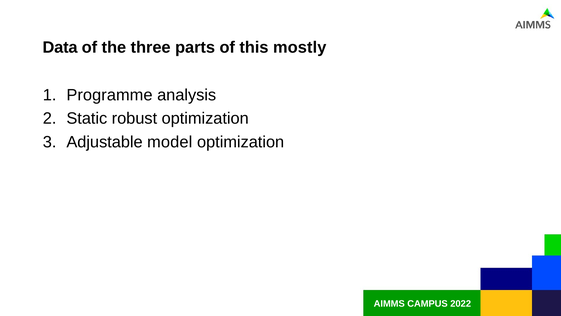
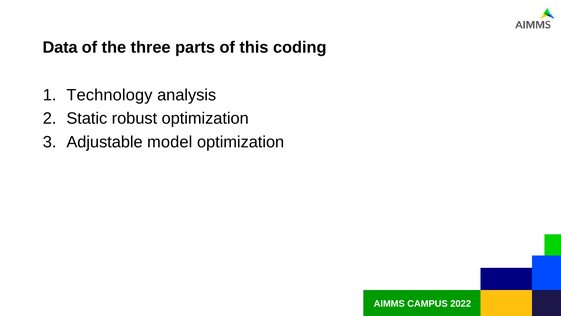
mostly: mostly -> coding
Programme: Programme -> Technology
